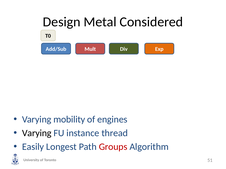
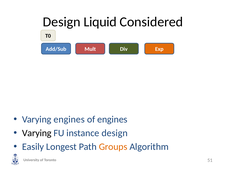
Metal: Metal -> Liquid
Varying mobility: mobility -> engines
instance thread: thread -> design
Groups colour: red -> orange
